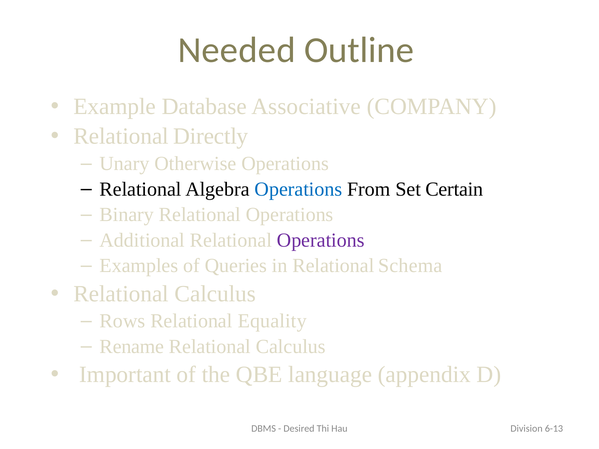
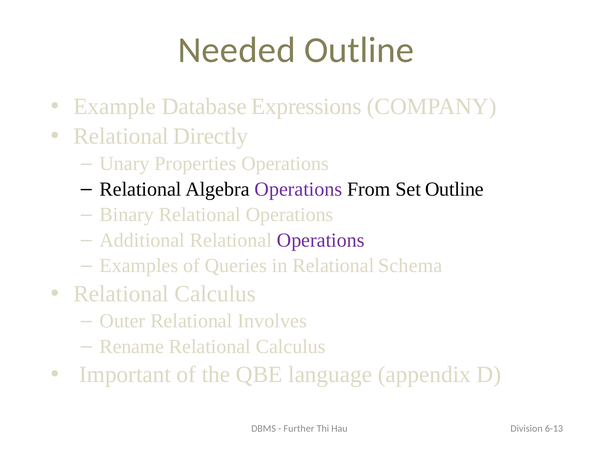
Associative: Associative -> Expressions
Otherwise: Otherwise -> Properties
Operations at (298, 189) colour: blue -> purple
Set Certain: Certain -> Outline
Rows: Rows -> Outer
Equality: Equality -> Involves
Desired: Desired -> Further
